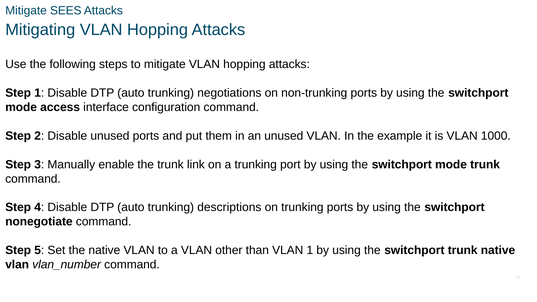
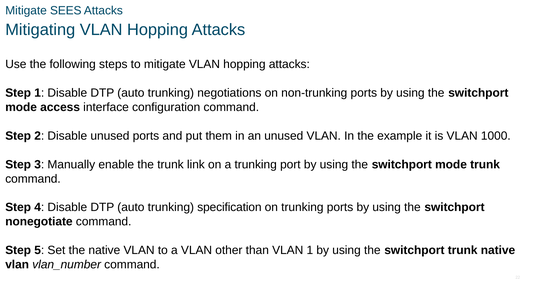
descriptions: descriptions -> specification
